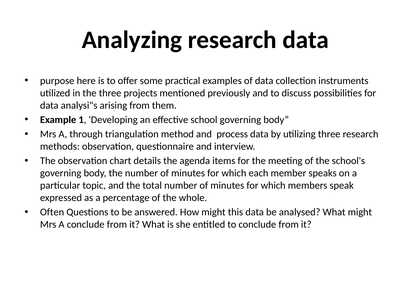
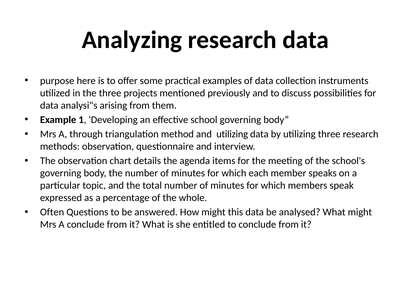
and process: process -> utilizing
